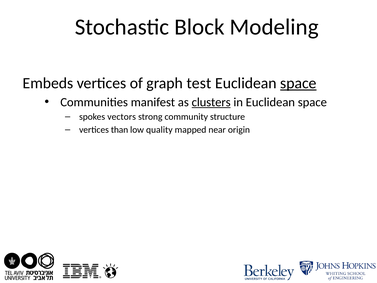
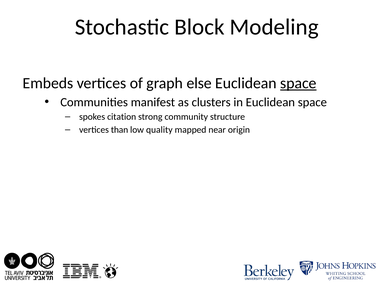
test: test -> else
clusters underline: present -> none
vectors: vectors -> citation
